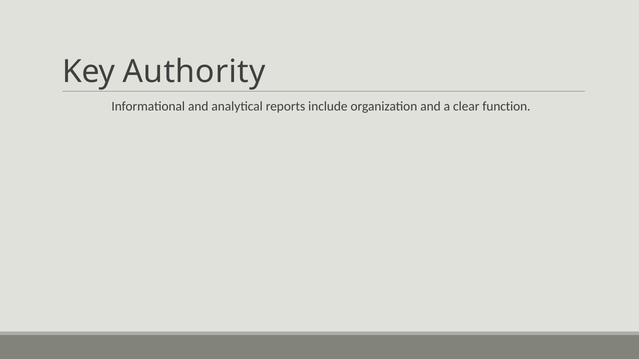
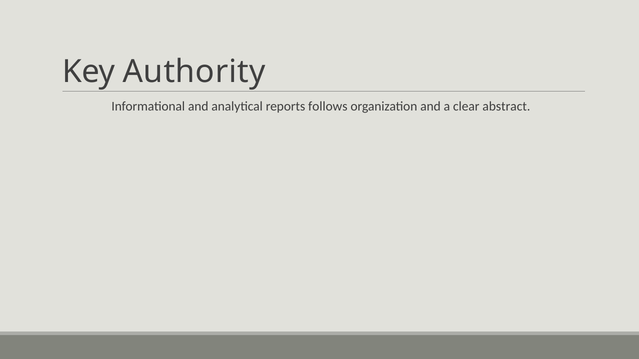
include: include -> follows
function: function -> abstract
